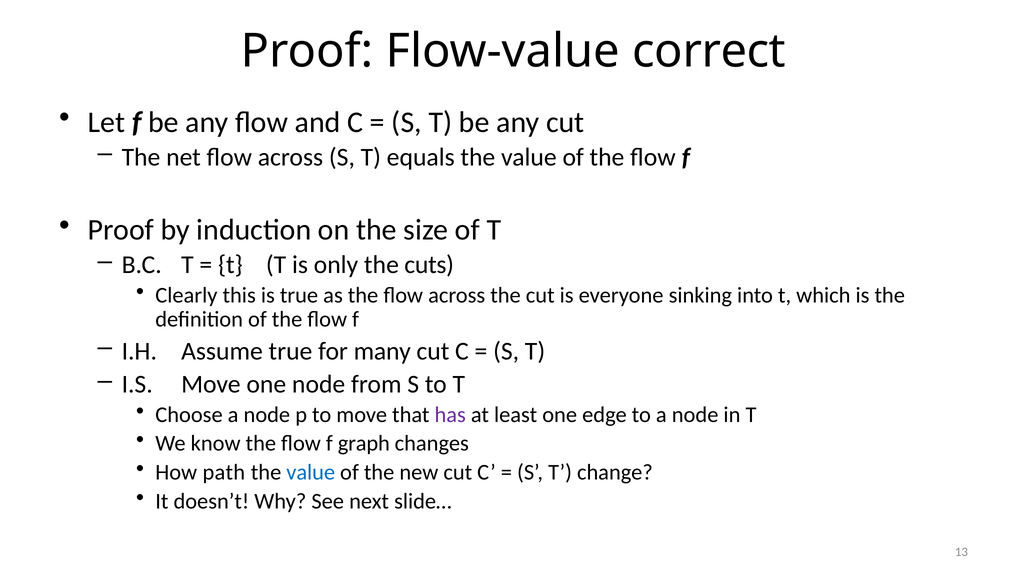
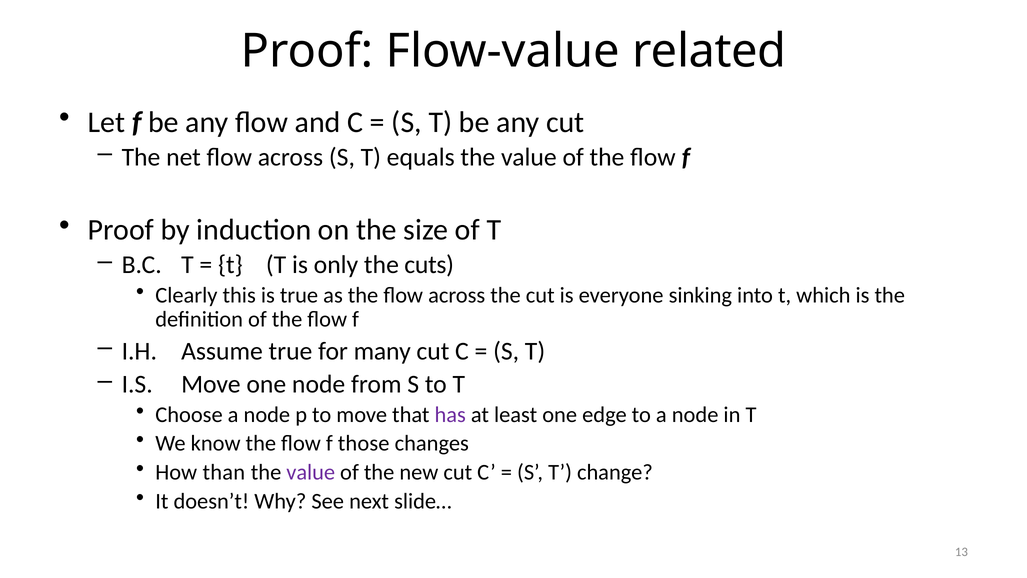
correct: correct -> related
graph: graph -> those
path: path -> than
value at (311, 472) colour: blue -> purple
